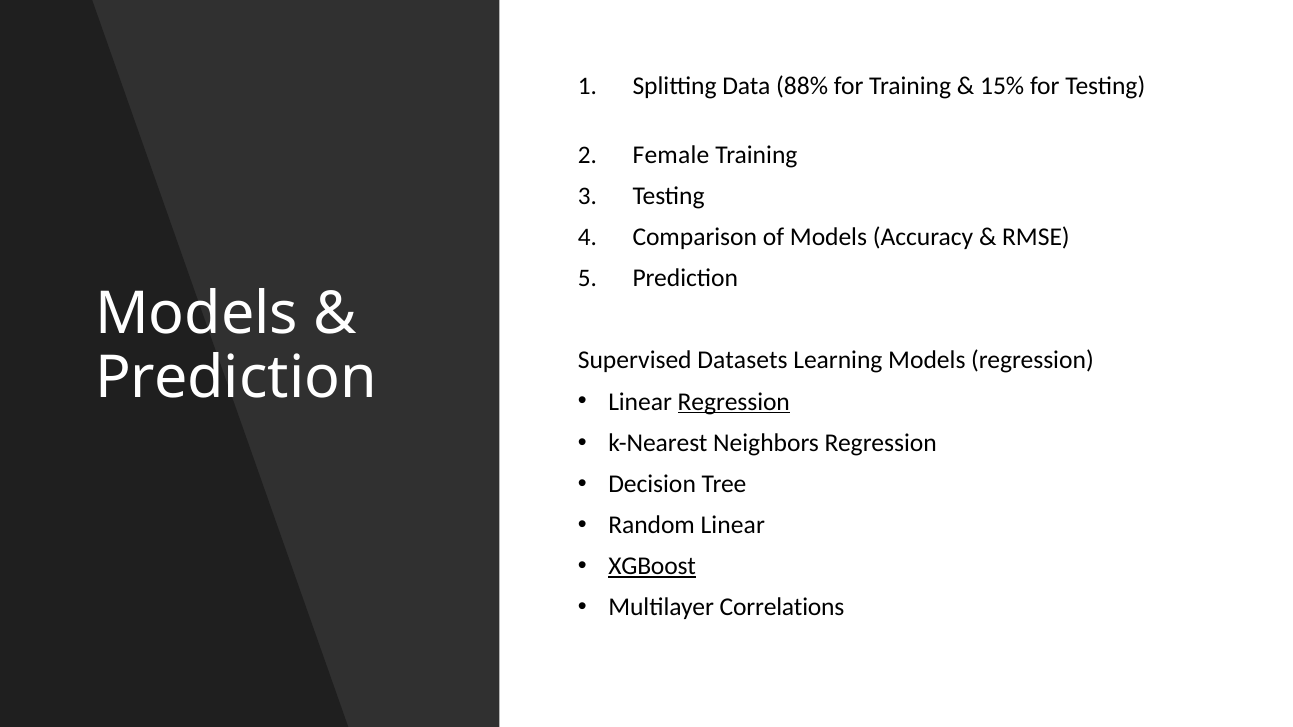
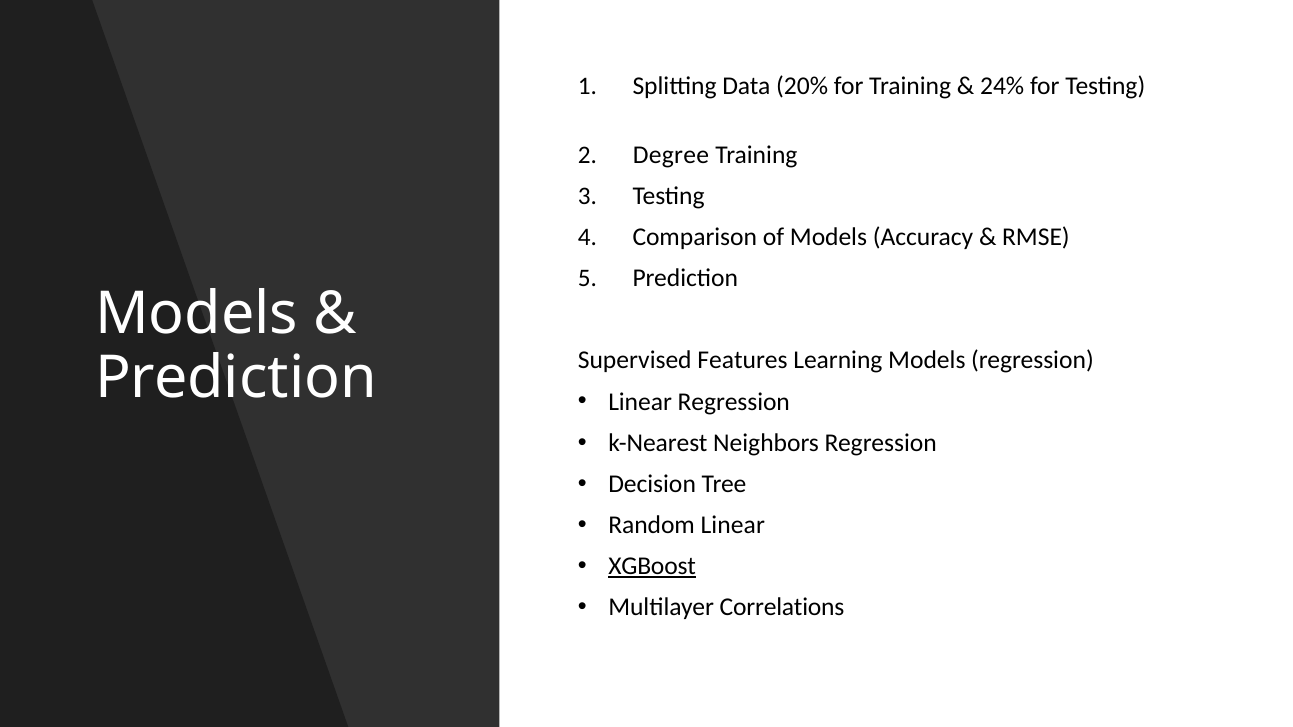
88%: 88% -> 20%
15%: 15% -> 24%
Female: Female -> Degree
Datasets: Datasets -> Features
Regression at (734, 402) underline: present -> none
